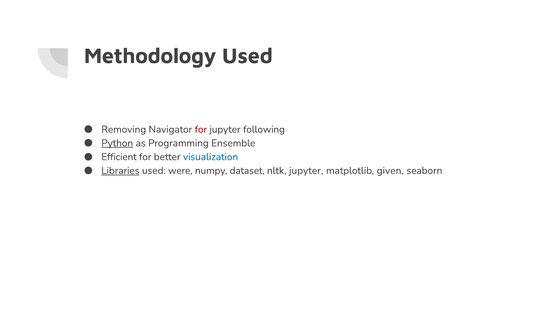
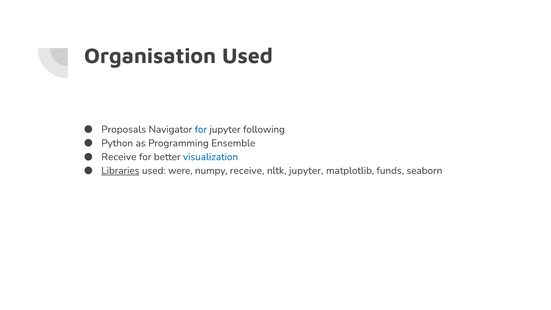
Methodology: Methodology -> Organisation
Removing: Removing -> Proposals
for at (201, 129) colour: red -> blue
Python underline: present -> none
Efficient at (119, 157): Efficient -> Receive
numpy dataset: dataset -> receive
given: given -> funds
